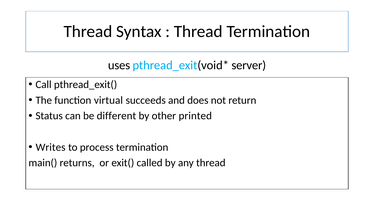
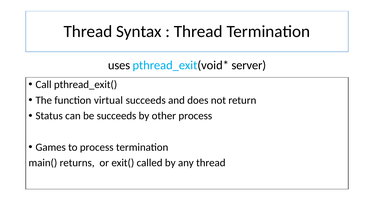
be different: different -> succeeds
other printed: printed -> process
Writes: Writes -> Games
